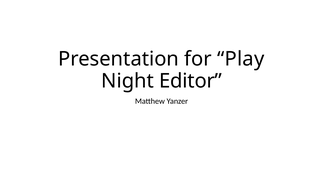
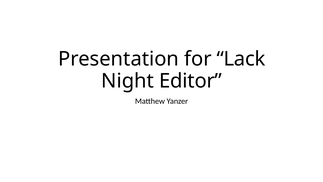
Play: Play -> Lack
